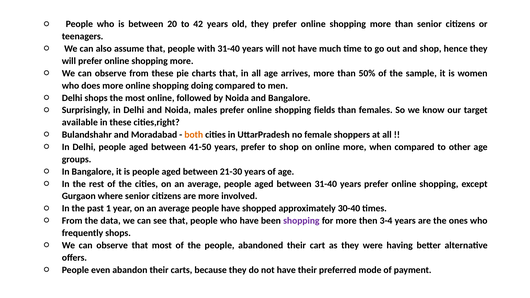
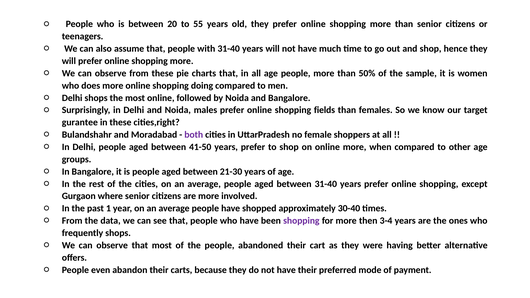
42: 42 -> 55
age arrives: arrives -> people
available: available -> gurantee
both colour: orange -> purple
